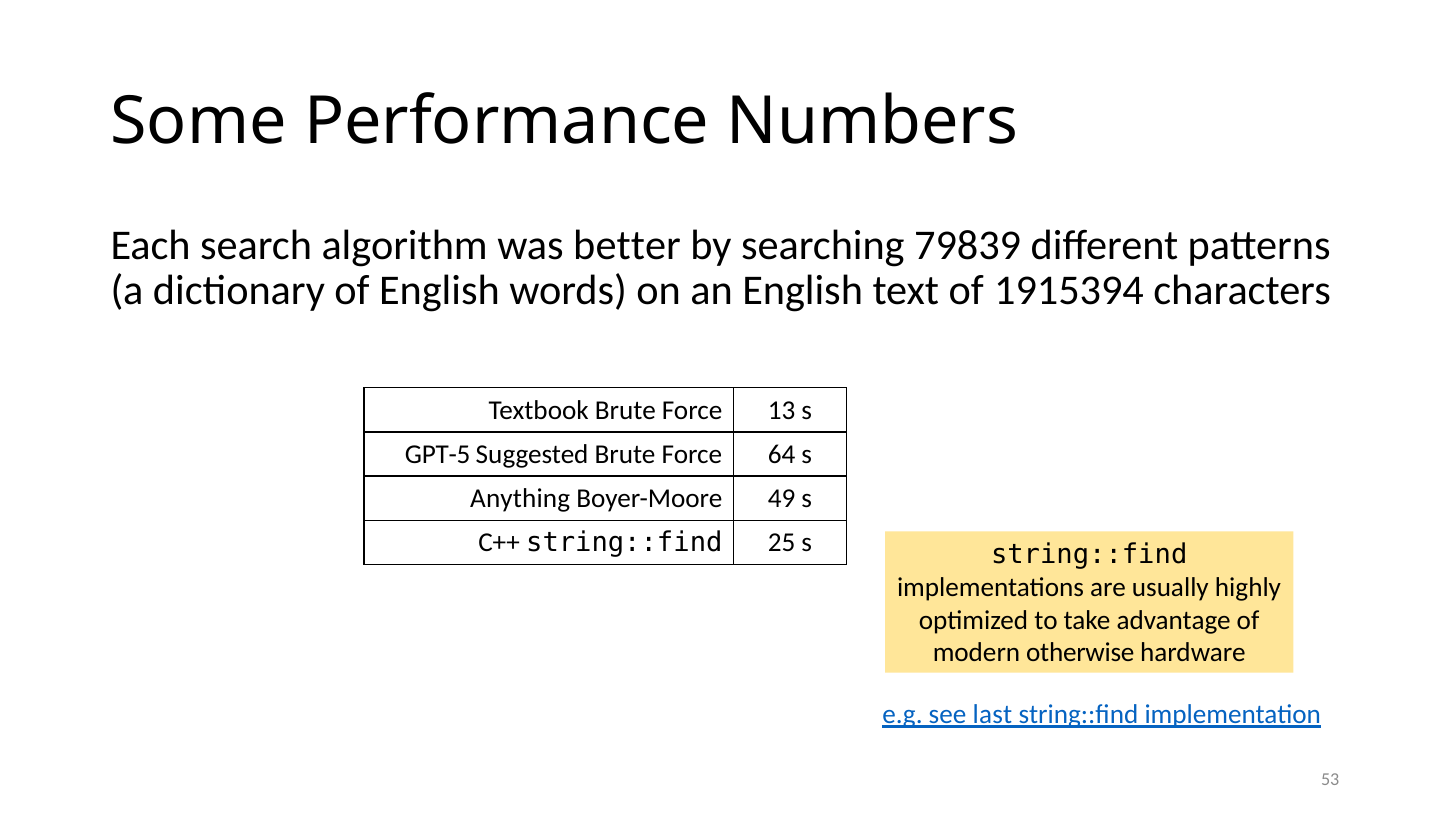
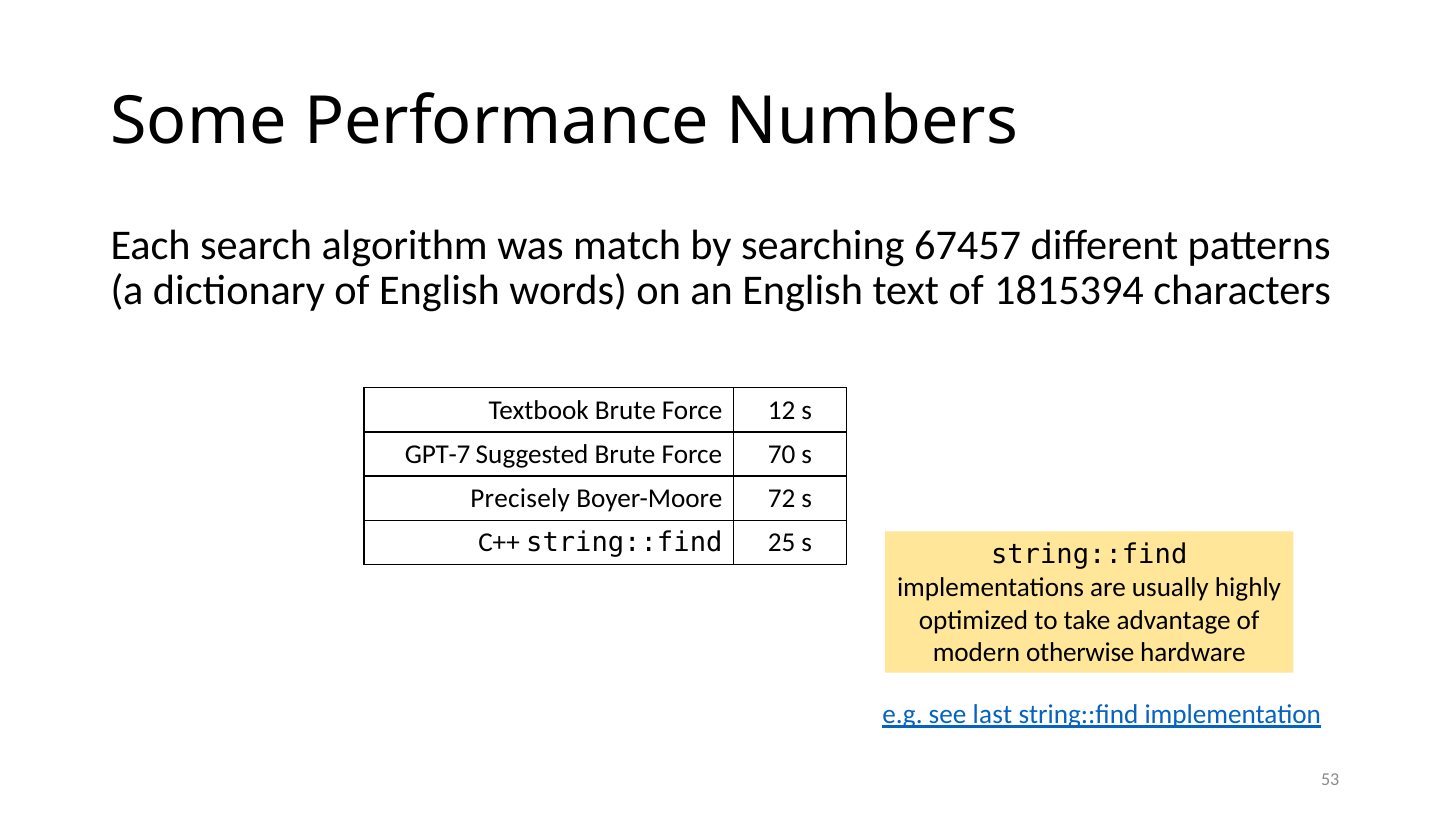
better: better -> match
79839: 79839 -> 67457
1915394: 1915394 -> 1815394
13: 13 -> 12
GPT-5: GPT-5 -> GPT-7
64: 64 -> 70
Anything: Anything -> Precisely
49: 49 -> 72
